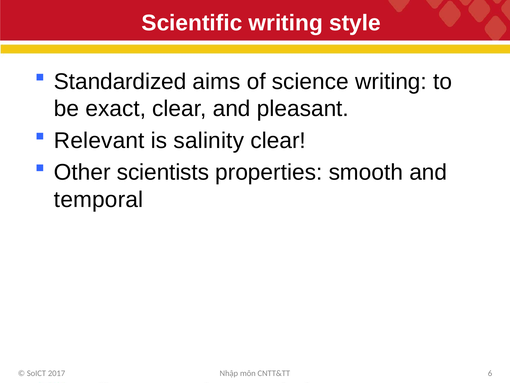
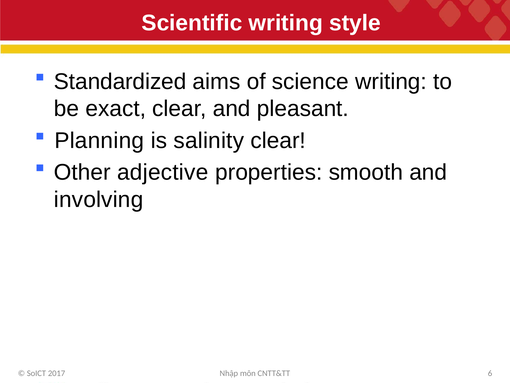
Relevant: Relevant -> Planning
scientists: scientists -> adjective
temporal: temporal -> involving
